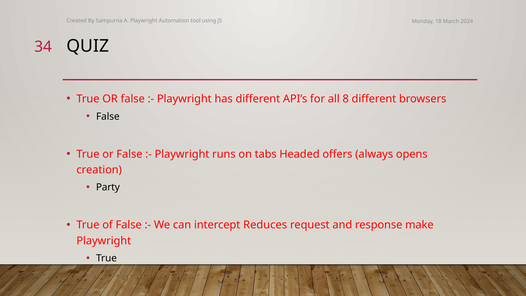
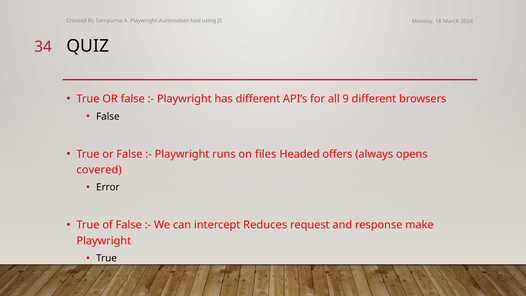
8: 8 -> 9
tabs: tabs -> files
creation: creation -> covered
Party: Party -> Error
